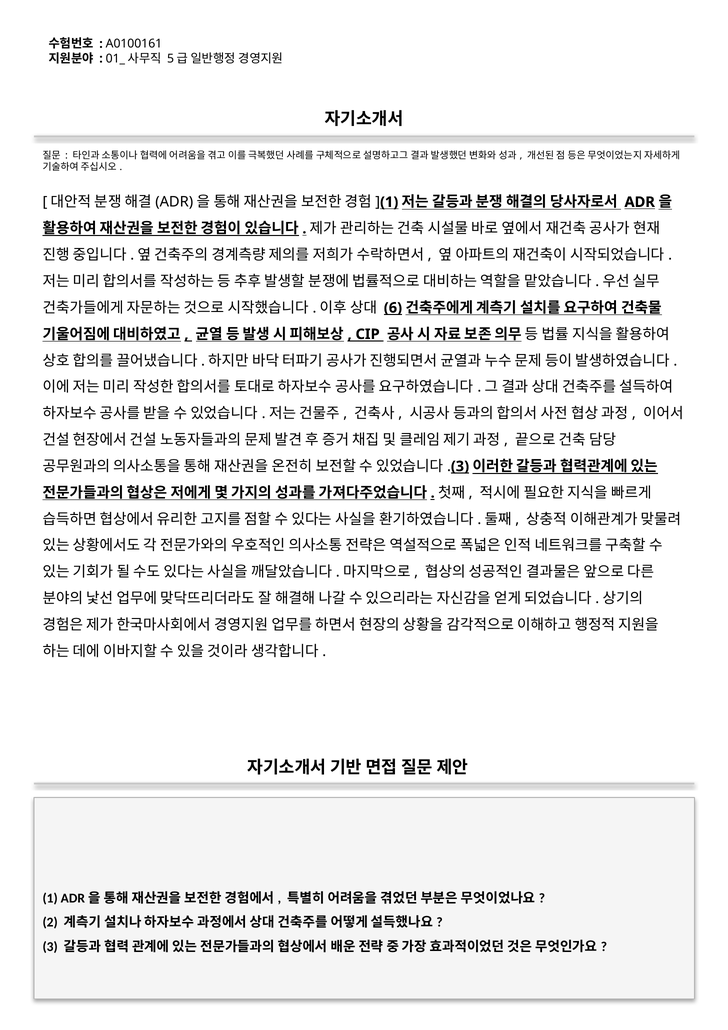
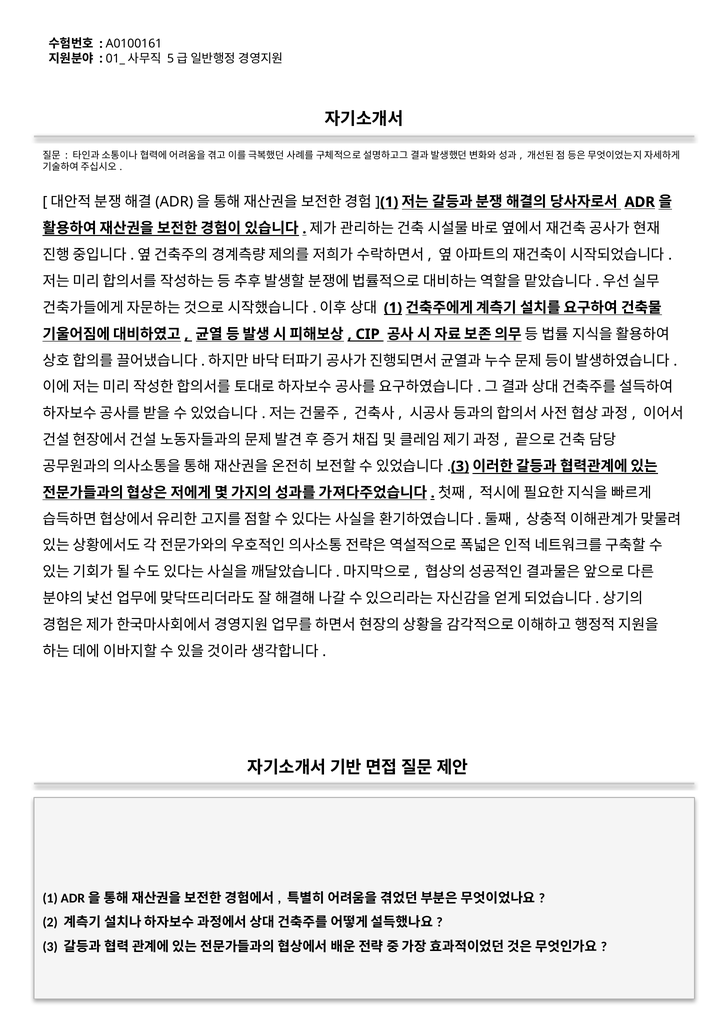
6 at (393, 308): 6 -> 1
